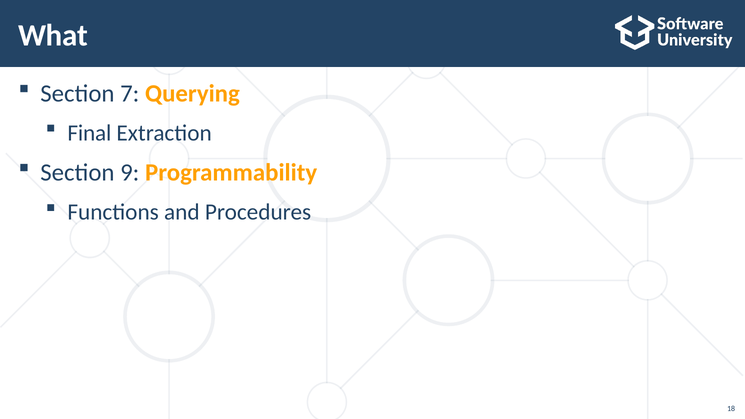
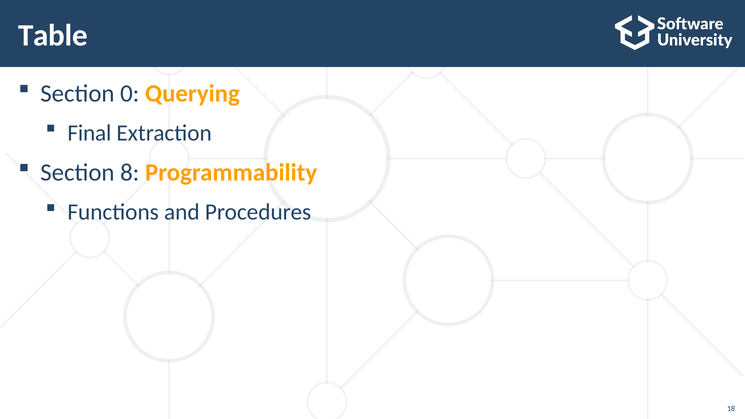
What: What -> Table
7: 7 -> 0
9: 9 -> 8
